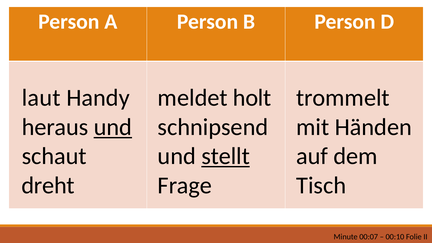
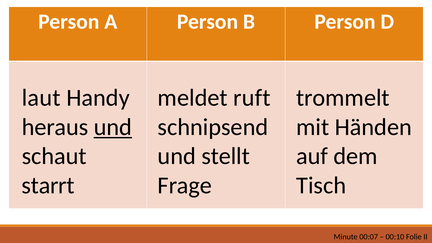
holt: holt -> ruft
stellt underline: present -> none
dreht: dreht -> starrt
